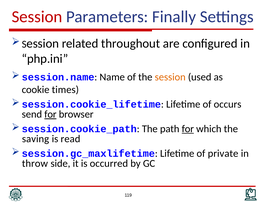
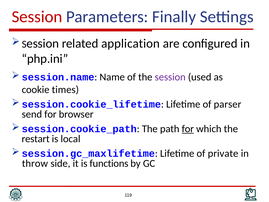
throughout: throughout -> application
session at (170, 77) colour: orange -> purple
occurs: occurs -> parser
for at (50, 114) underline: present -> none
saving: saving -> restart
read: read -> local
occurred: occurred -> functions
